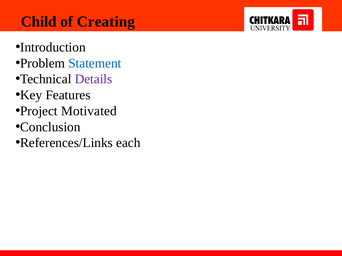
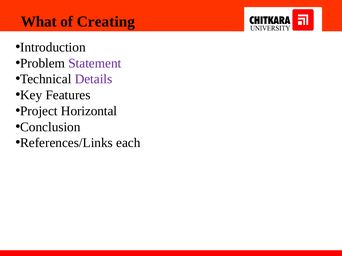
Child: Child -> What
Statement colour: blue -> purple
Motivated: Motivated -> Horizontal
